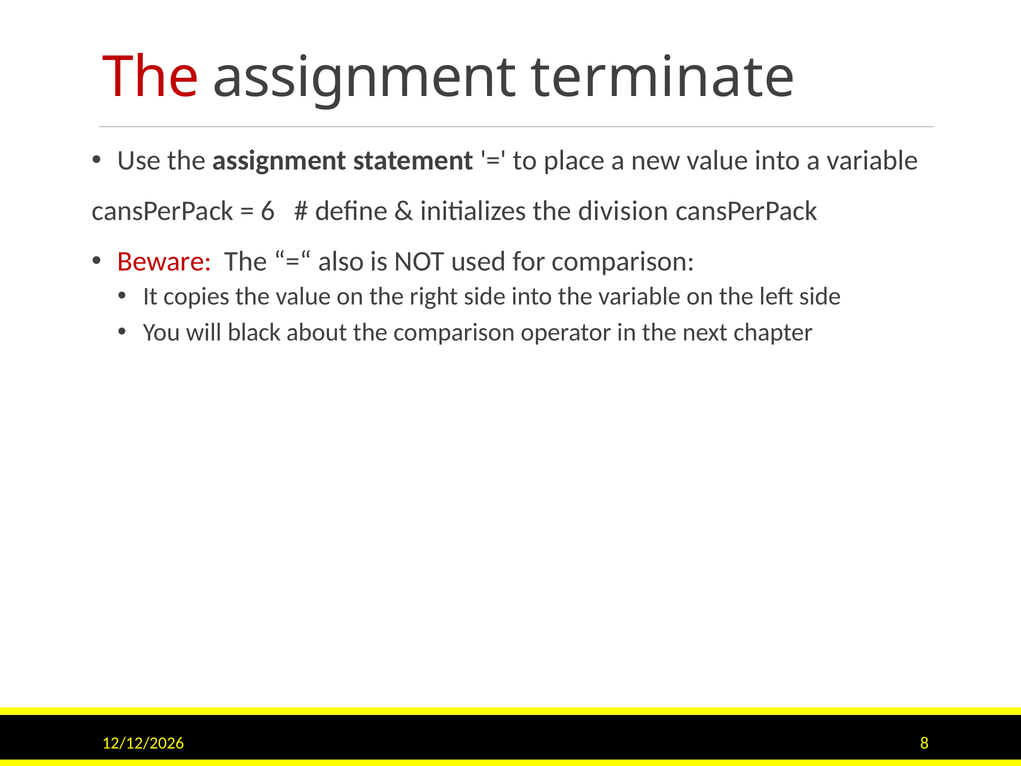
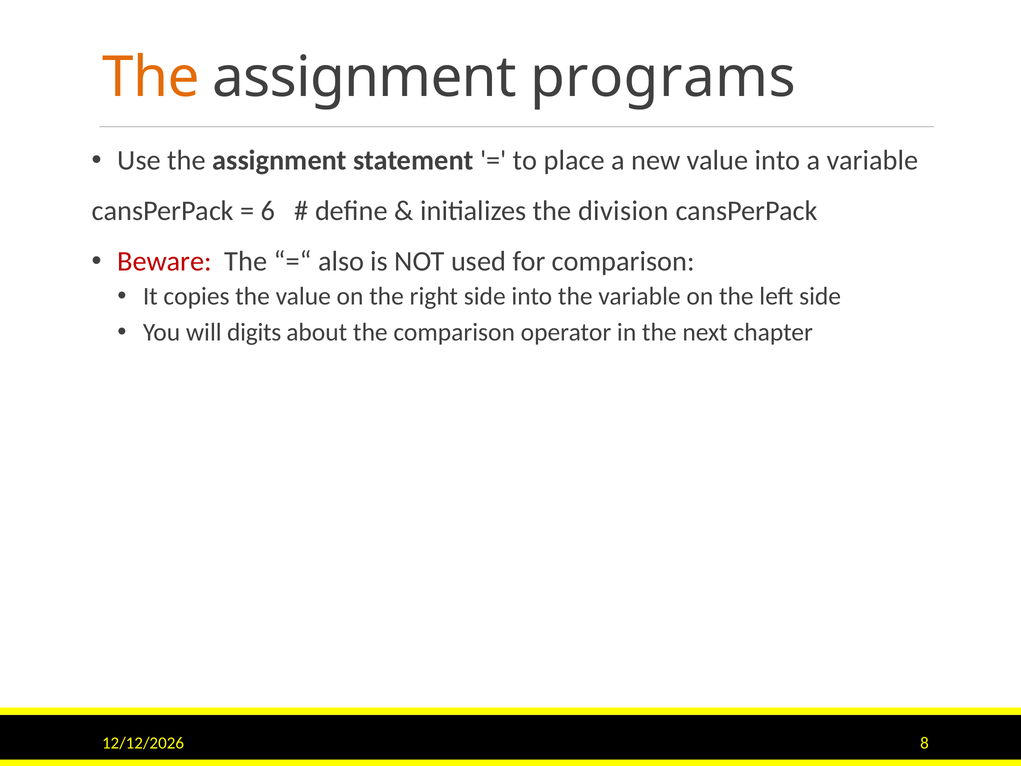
The at (151, 78) colour: red -> orange
terminate: terminate -> programs
black: black -> digits
